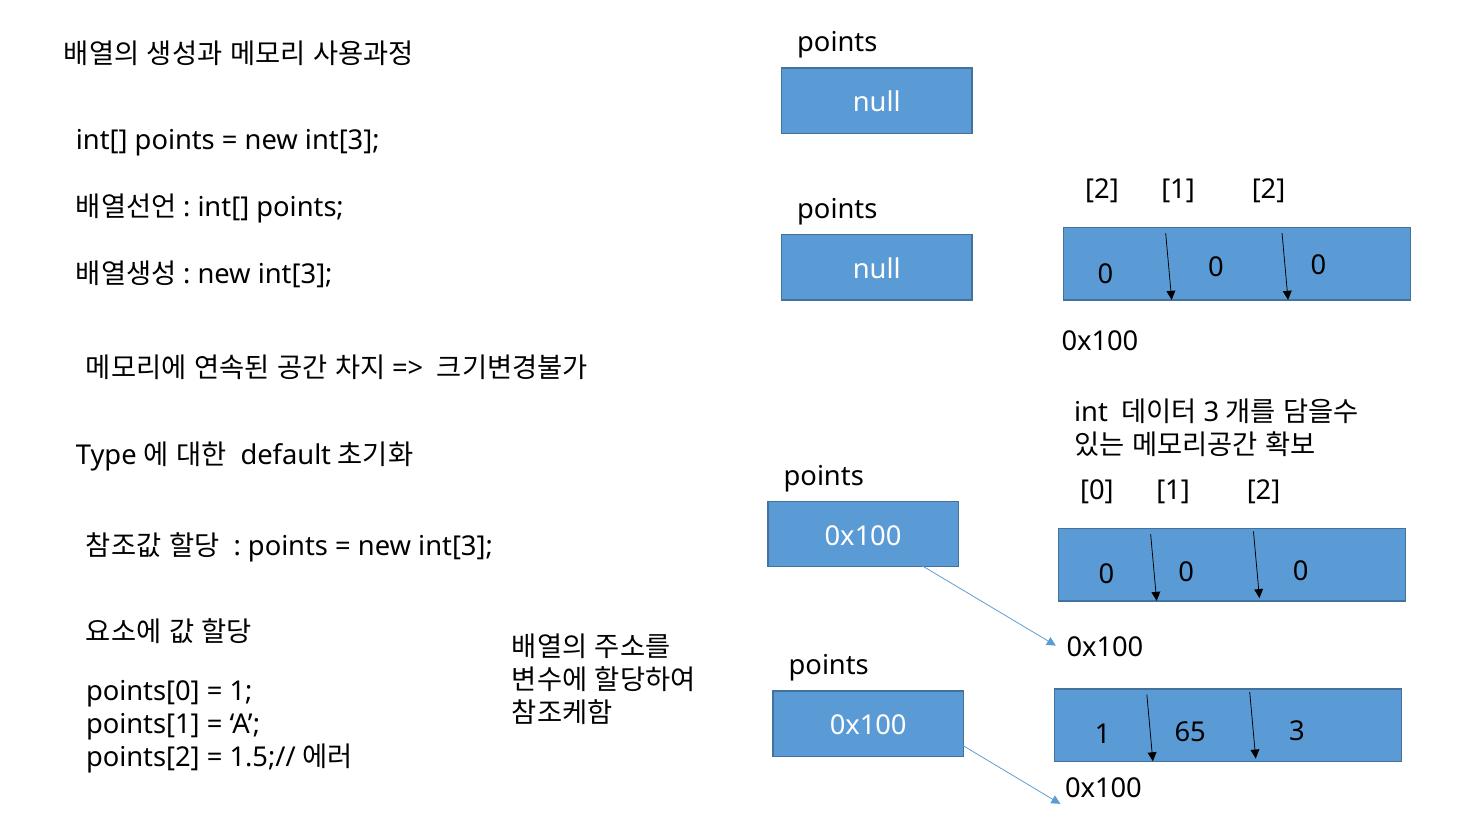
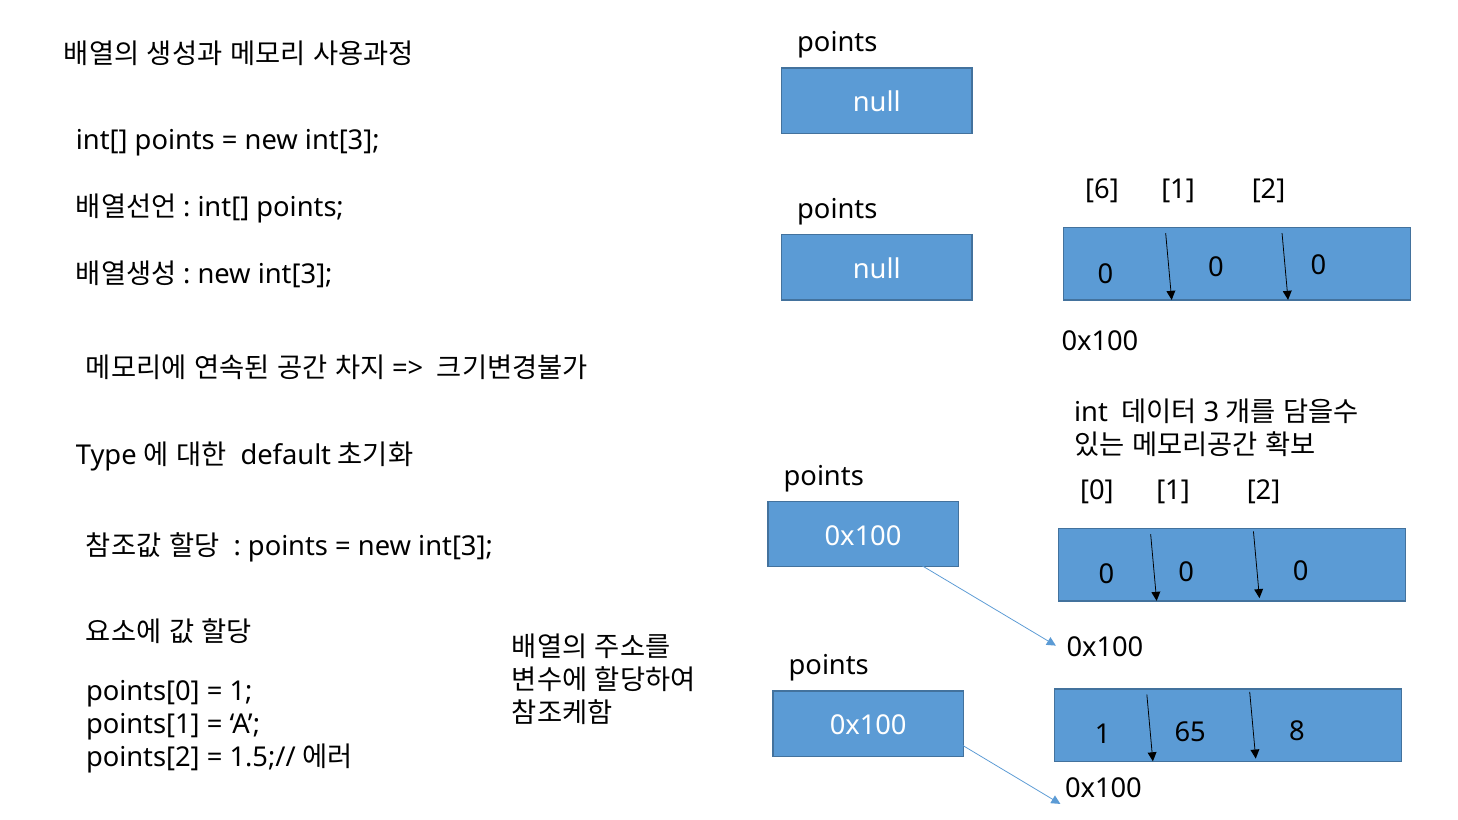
2 at (1102, 189): 2 -> 6
3: 3 -> 8
